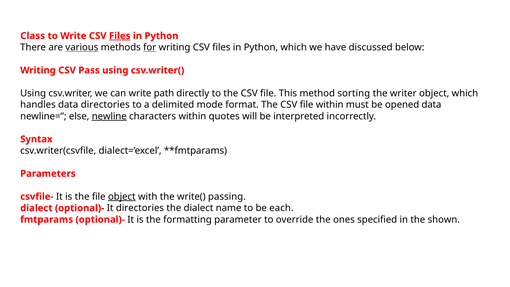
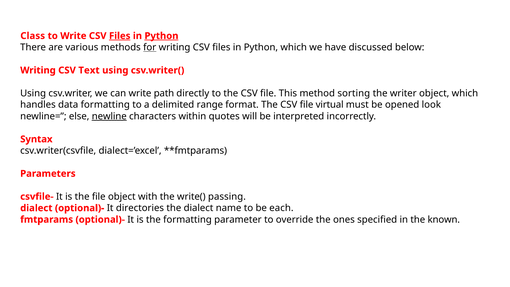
Python at (161, 36) underline: none -> present
various underline: present -> none
Pass: Pass -> Text
data directories: directories -> formatting
mode: mode -> range
file within: within -> virtual
opened data: data -> look
object at (122, 196) underline: present -> none
shown: shown -> known
